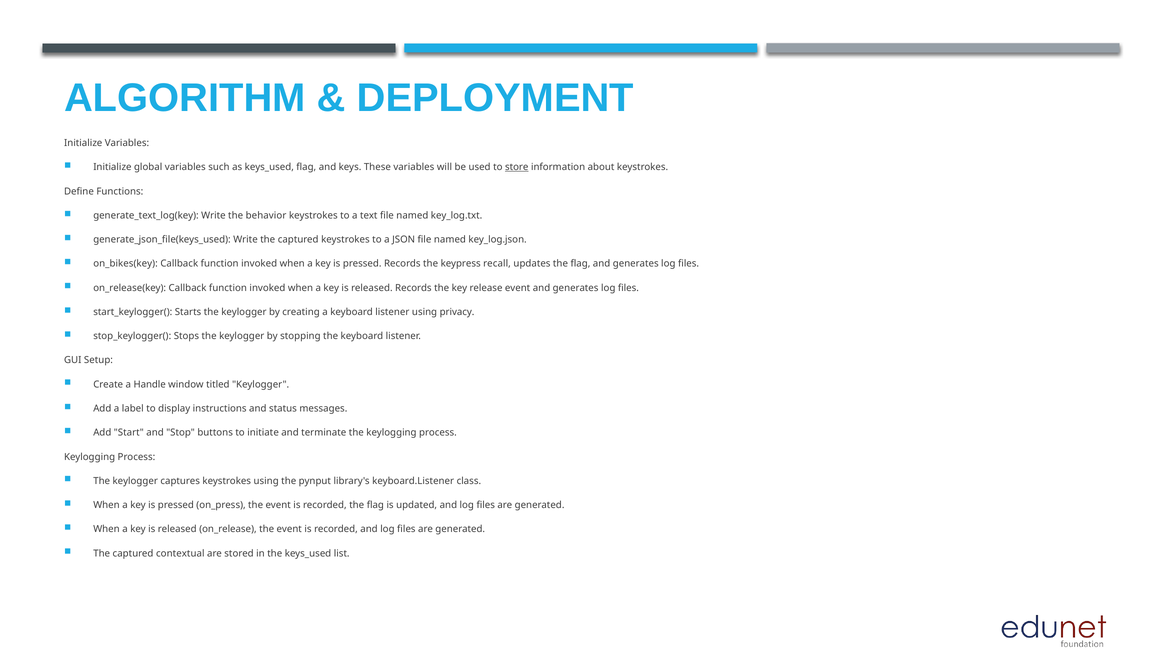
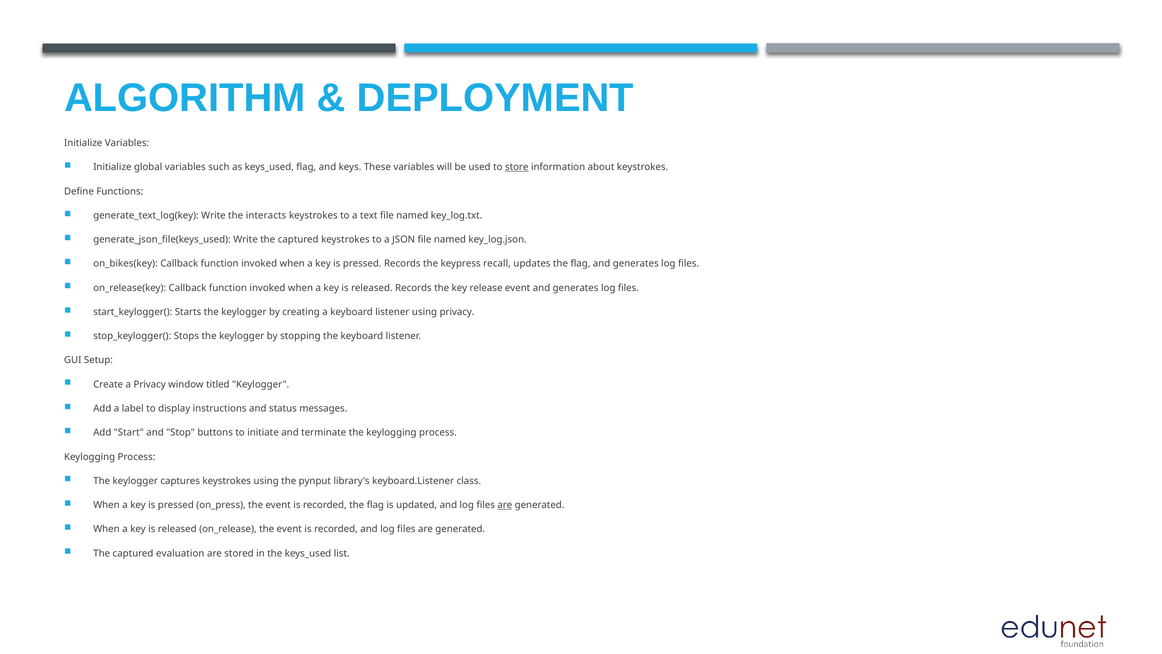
behavior: behavior -> interacts
a Handle: Handle -> Privacy
are at (505, 505) underline: none -> present
contextual: contextual -> evaluation
